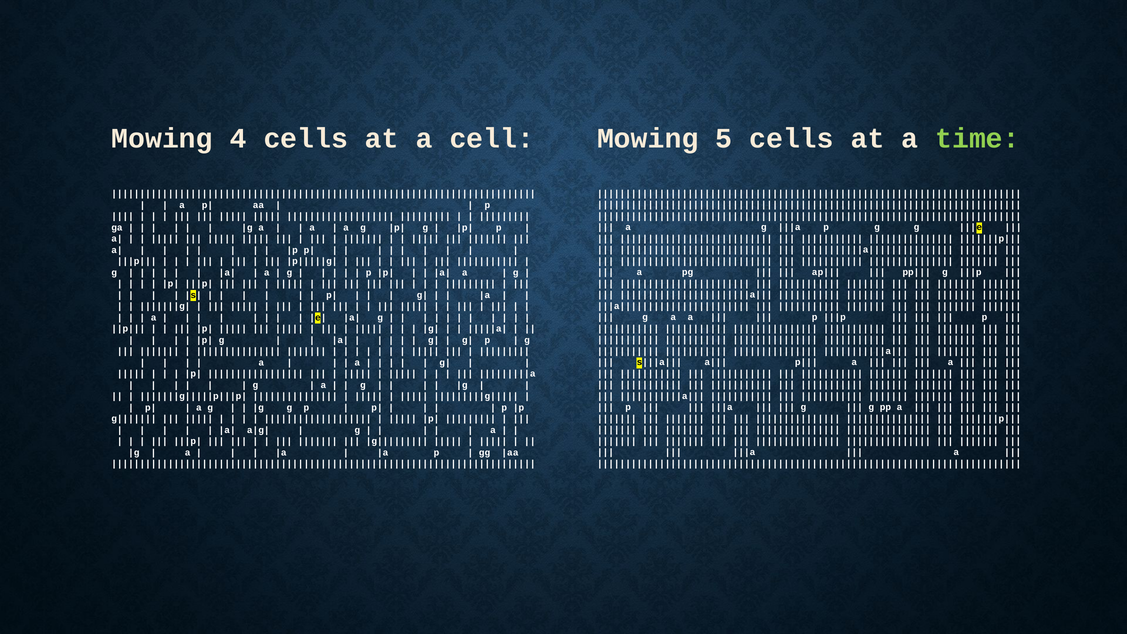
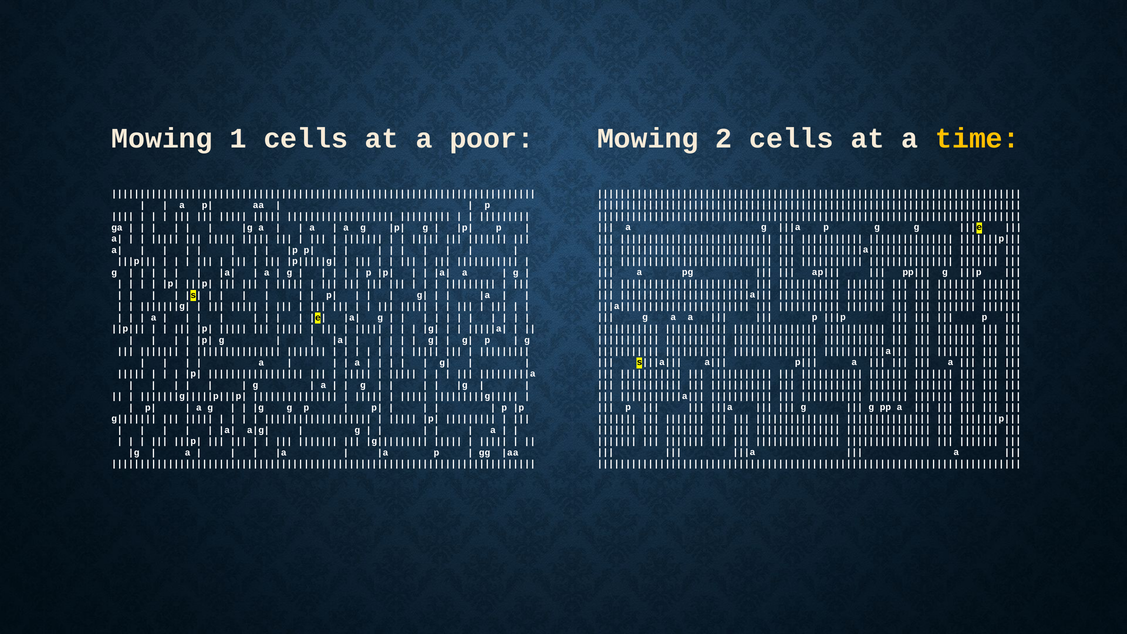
4: 4 -> 1
cell: cell -> poor
5: 5 -> 2
time colour: light green -> yellow
